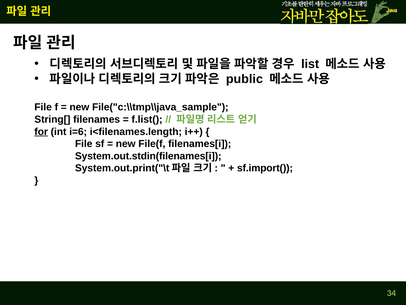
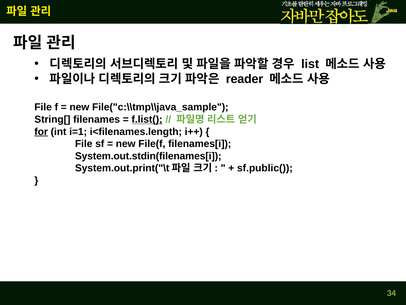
public: public -> reader
f.list( underline: none -> present
i=6: i=6 -> i=1
sf.import(: sf.import( -> sf.public(
